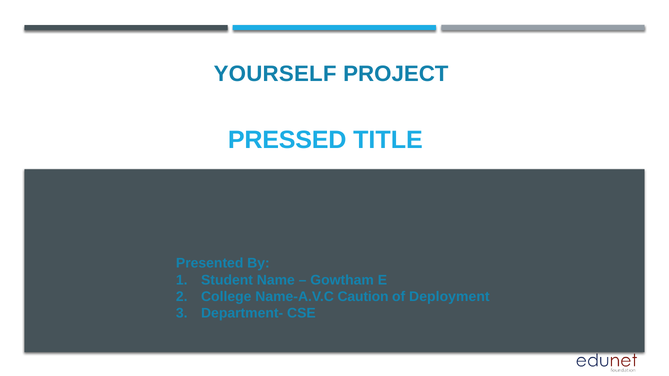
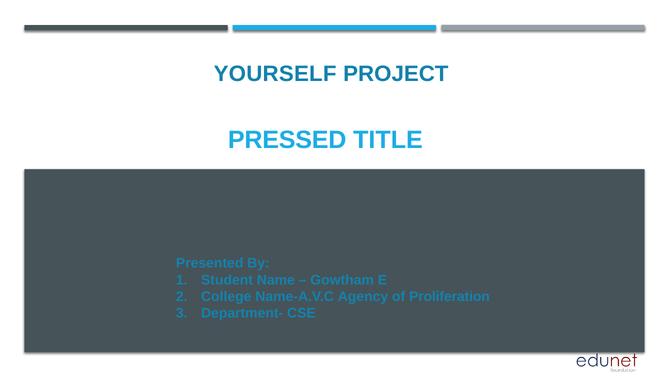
Caution: Caution -> Agency
Deployment: Deployment -> Proliferation
